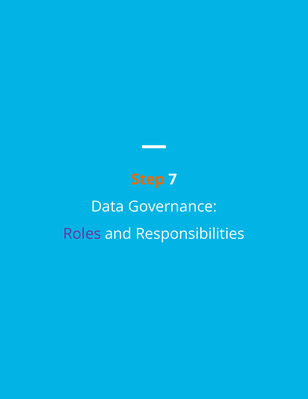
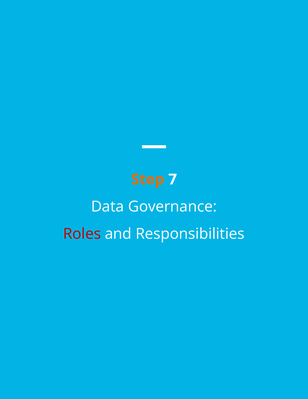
Roles colour: purple -> red
